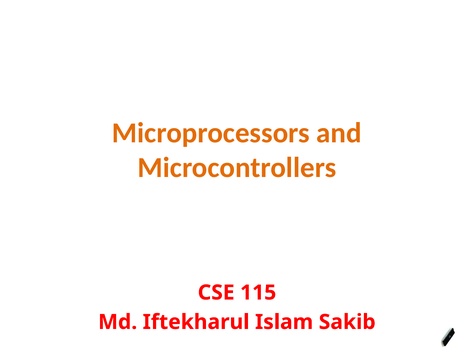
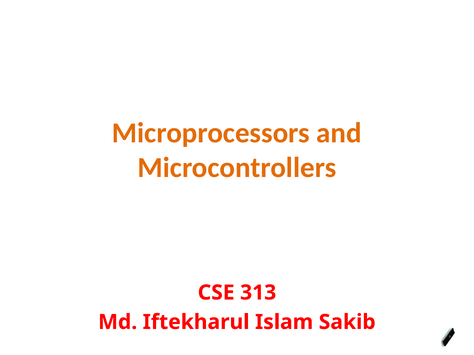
115: 115 -> 313
